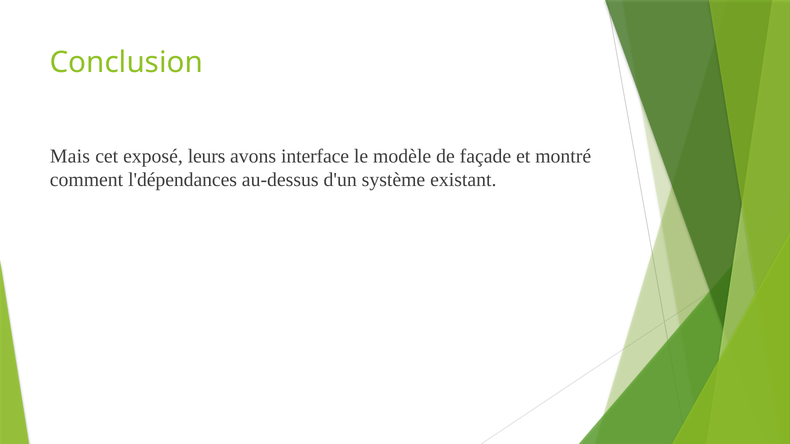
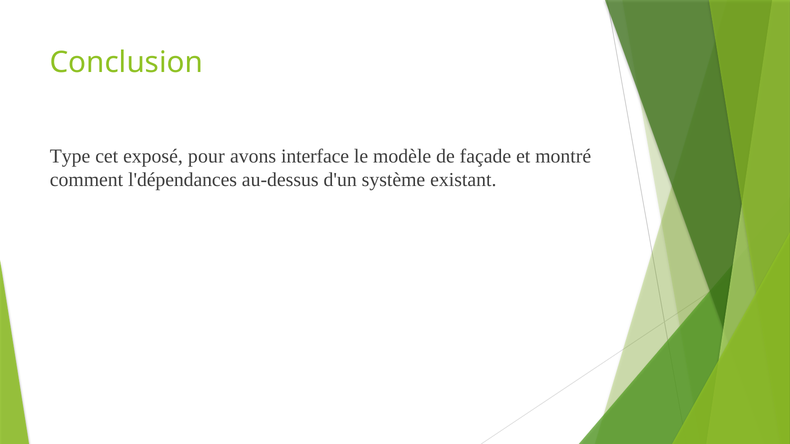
Mais: Mais -> Type
leurs: leurs -> pour
